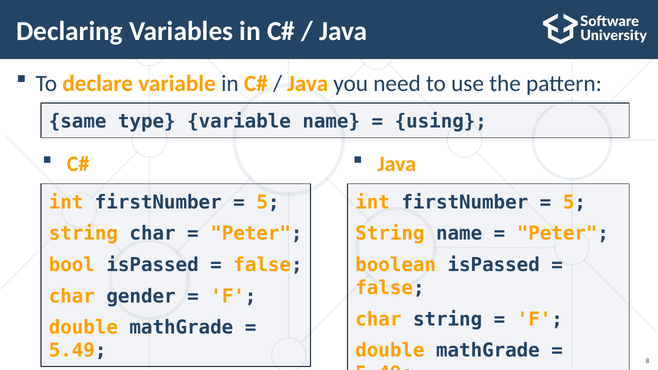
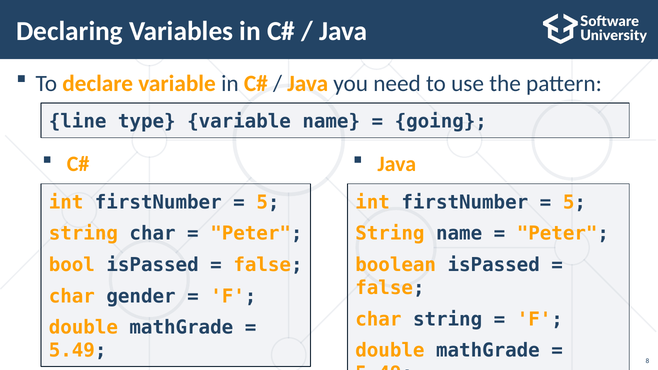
same: same -> line
using: using -> going
